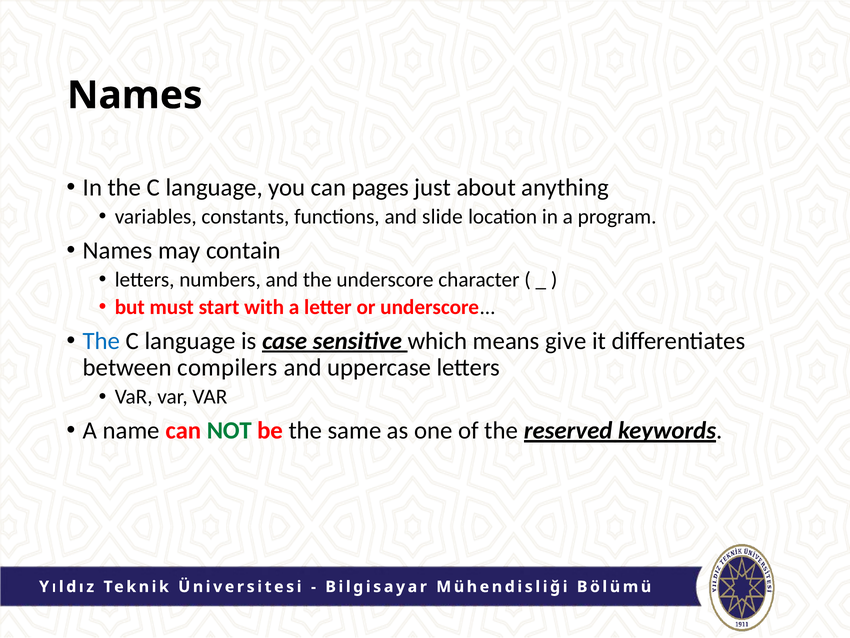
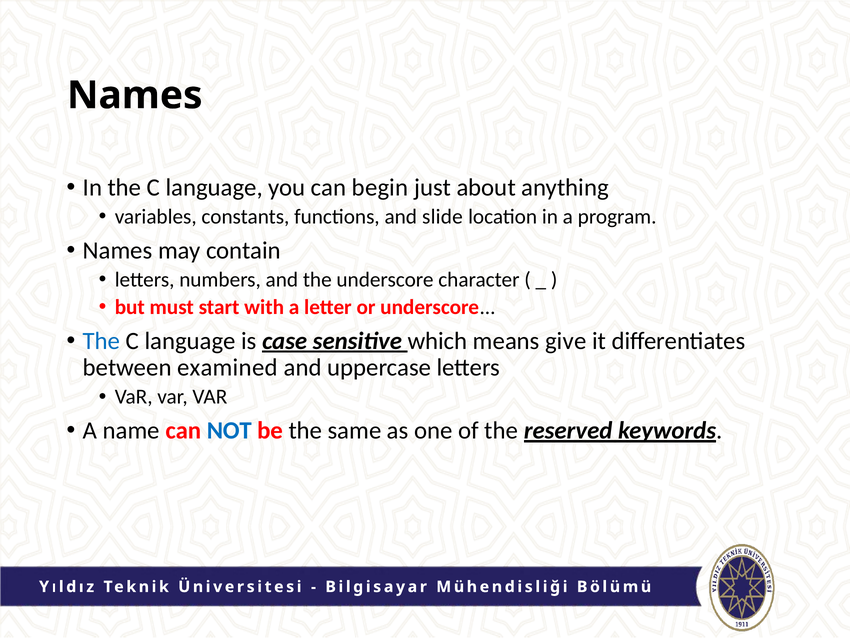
pages: pages -> begin
compilers: compilers -> examined
NOT colour: green -> blue
